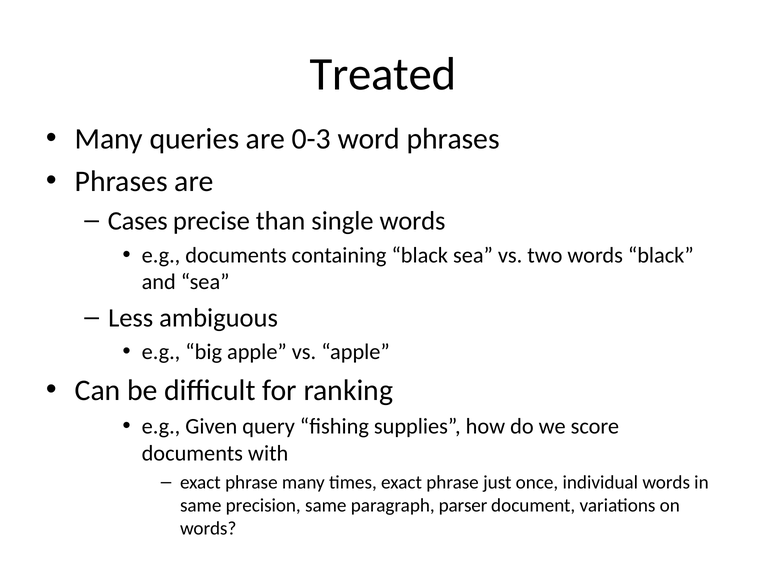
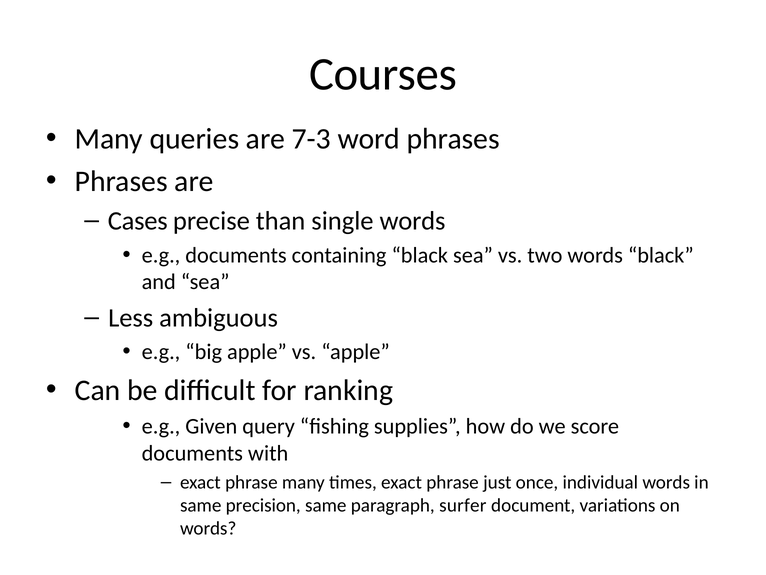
Treated: Treated -> Courses
0-3: 0-3 -> 7-3
parser: parser -> surfer
